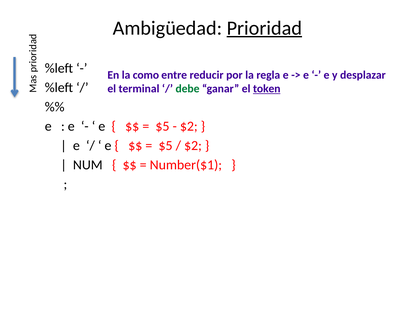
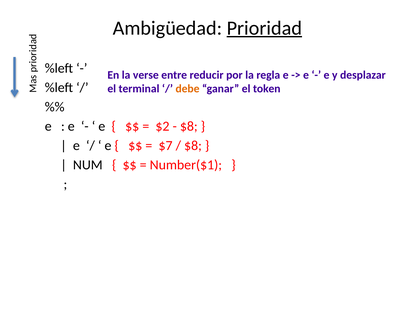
como: como -> verse
debe colour: green -> orange
token underline: present -> none
$5 at (162, 126): $5 -> $2
$2 at (189, 126): $2 -> $8
$5 at (166, 146): $5 -> $7
$2 at (193, 146): $2 -> $8
